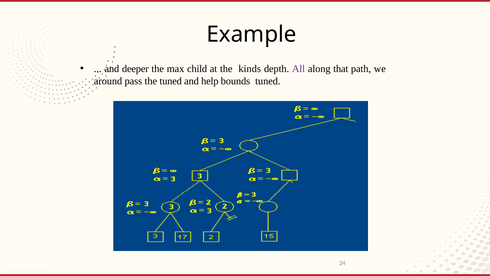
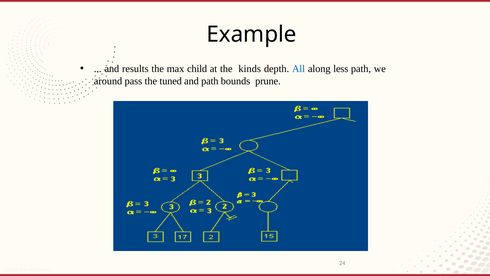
deeper: deeper -> results
All colour: purple -> blue
that: that -> less
and help: help -> path
bounds tuned: tuned -> prune
